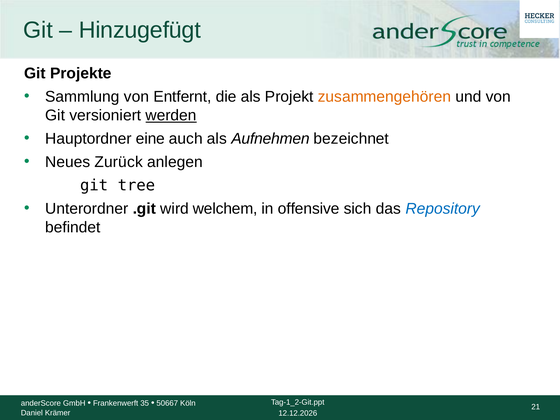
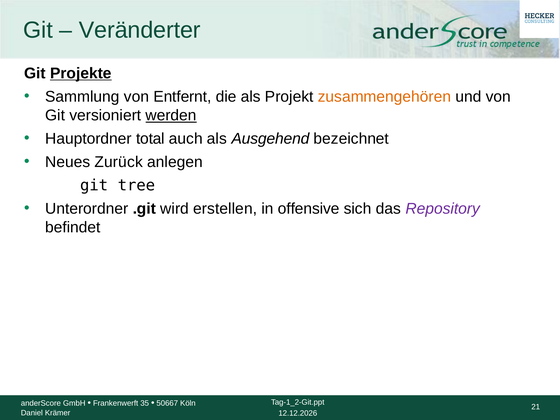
Hinzugefügt: Hinzugefügt -> Veränderter
Projekte underline: none -> present
eine: eine -> total
Aufnehmen: Aufnehmen -> Ausgehend
welchem: welchem -> erstellen
Repository colour: blue -> purple
